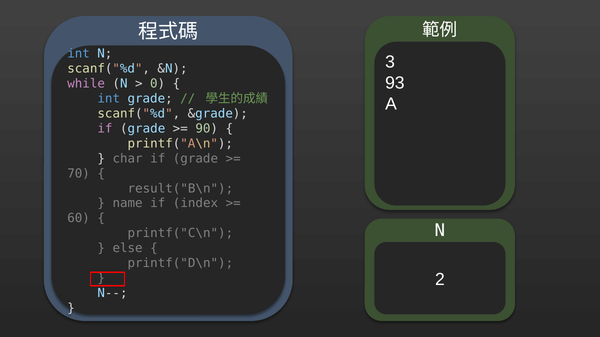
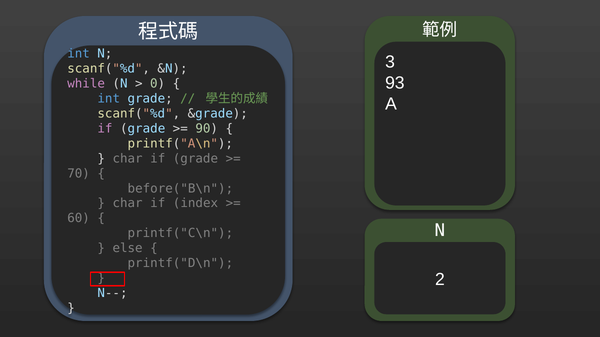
result("B\n: result("B\n -> before("B\n
name at (128, 204): name -> char
